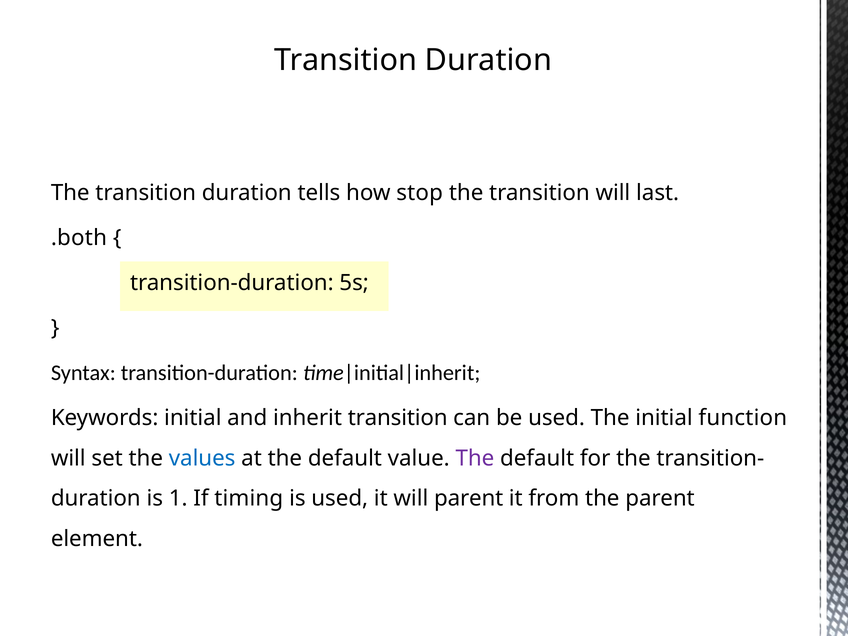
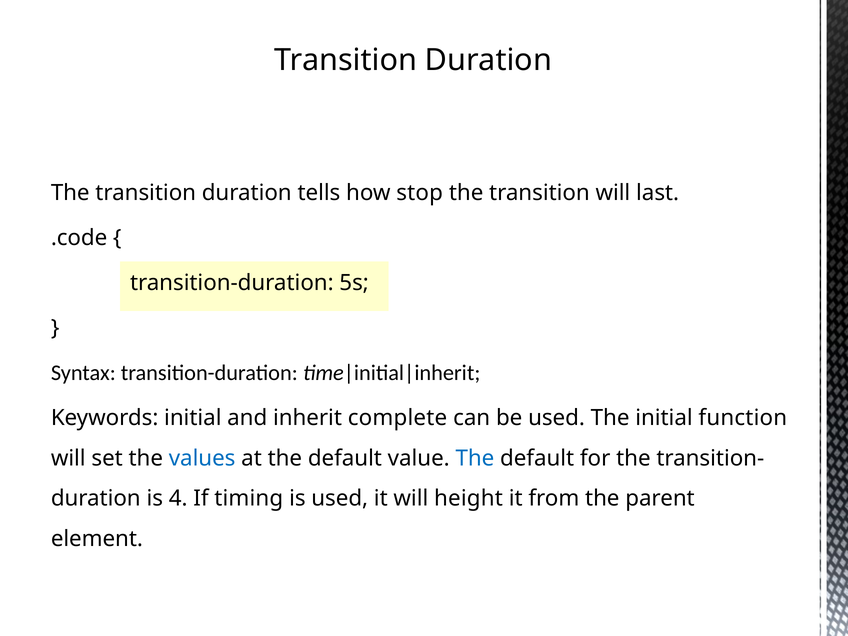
.both: .both -> .code
inherit transition: transition -> complete
The at (475, 458) colour: purple -> blue
1: 1 -> 4
will parent: parent -> height
